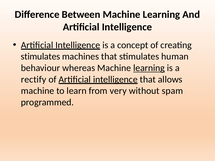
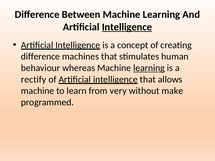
Intelligence at (127, 27) underline: none -> present
stimulates at (40, 57): stimulates -> difference
spam: spam -> make
